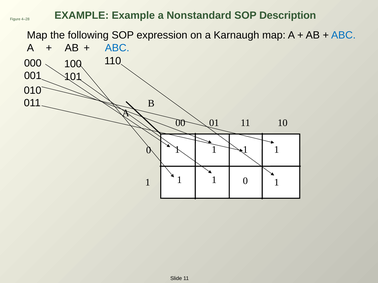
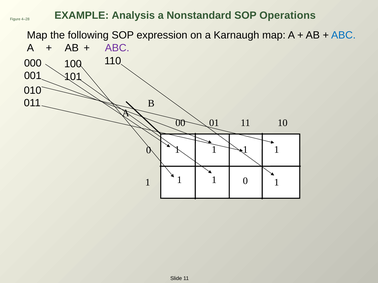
EXAMPLE Example: Example -> Analysis
Description: Description -> Operations
ABC at (117, 48) colour: blue -> purple
